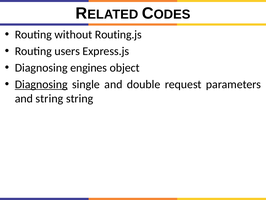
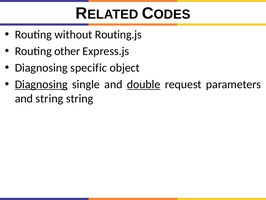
users: users -> other
engines: engines -> specific
double underline: none -> present
